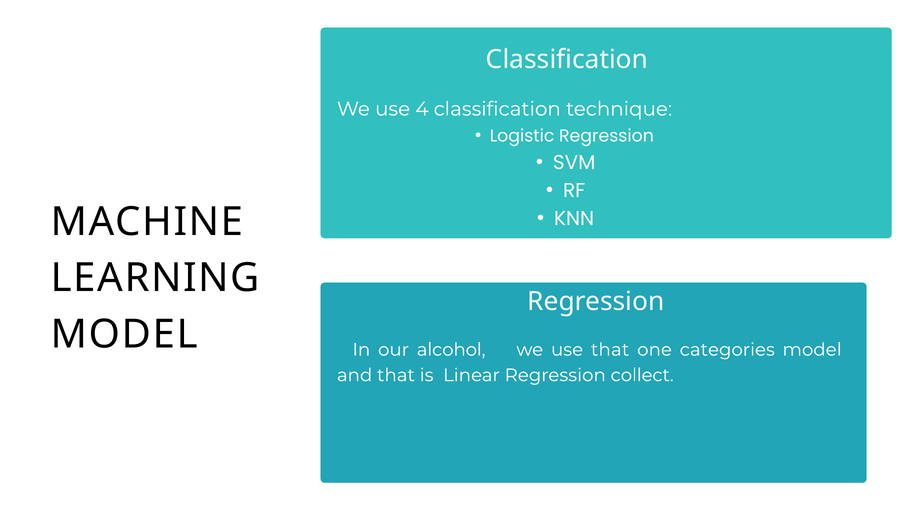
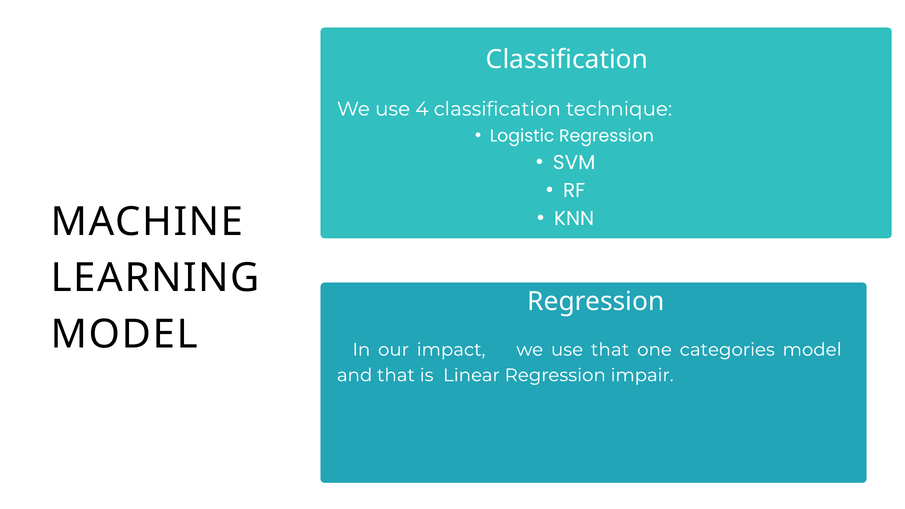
alcohol: alcohol -> impact
collect: collect -> impair
